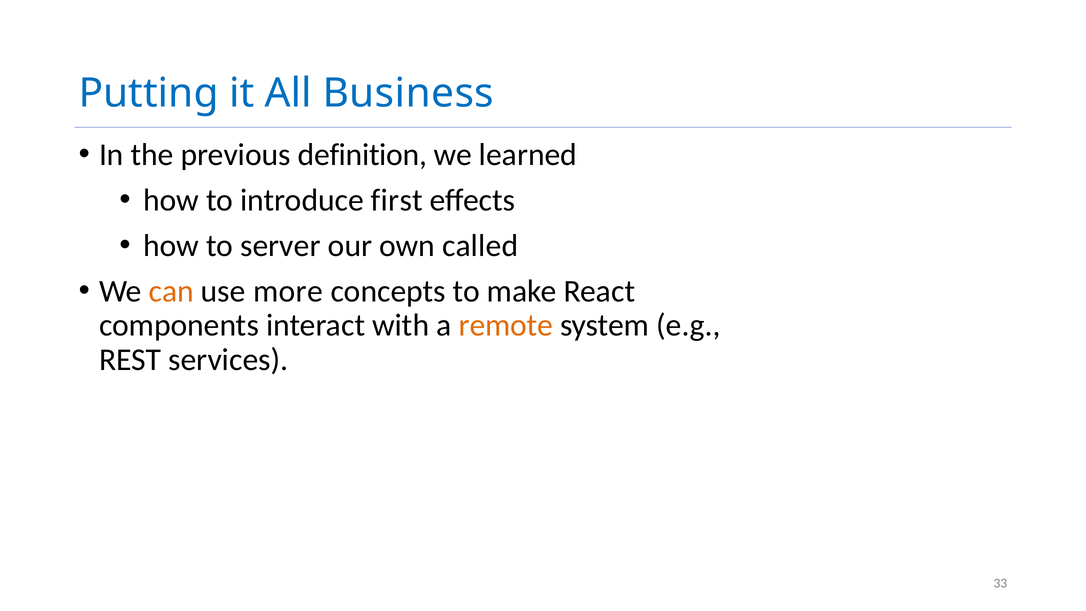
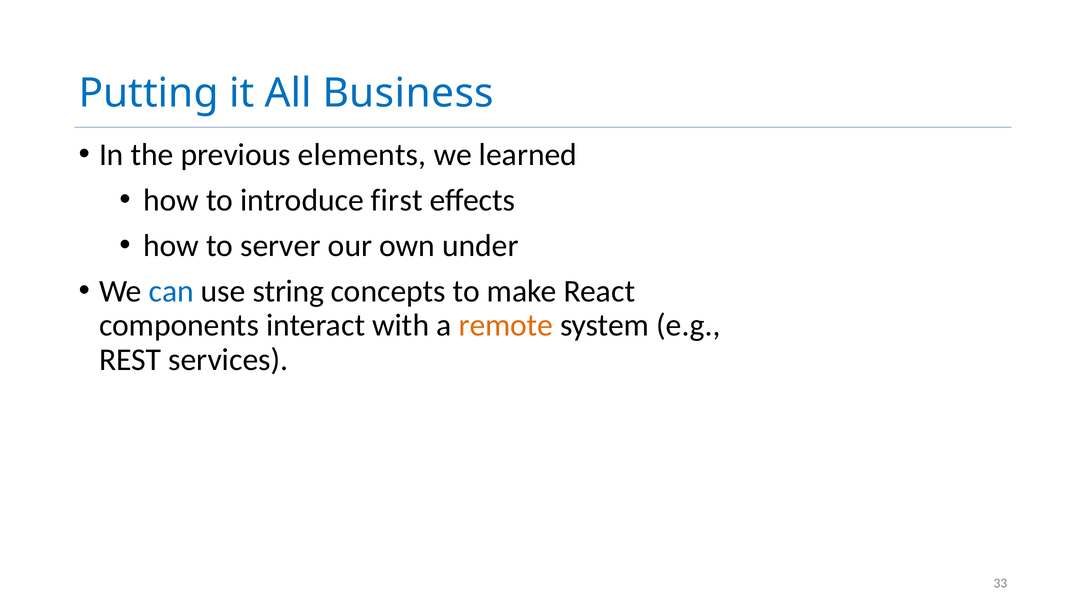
definition: definition -> elements
called: called -> under
can colour: orange -> blue
more: more -> string
